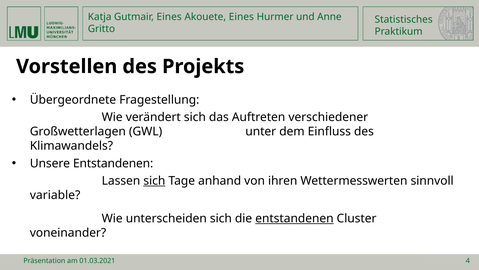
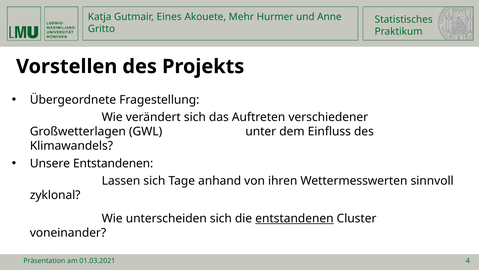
Akouete Eines: Eines -> Mehr
sich at (154, 180) underline: present -> none
variable: variable -> zyklonal
